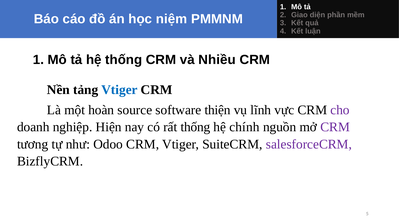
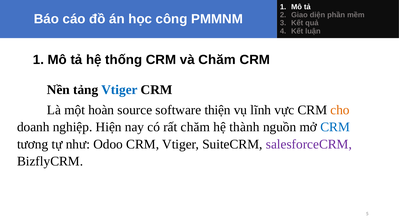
niệm: niệm -> công
và Nhiều: Nhiều -> Chăm
cho colour: purple -> orange
rất thống: thống -> chăm
chính: chính -> thành
CRM at (335, 127) colour: purple -> blue
